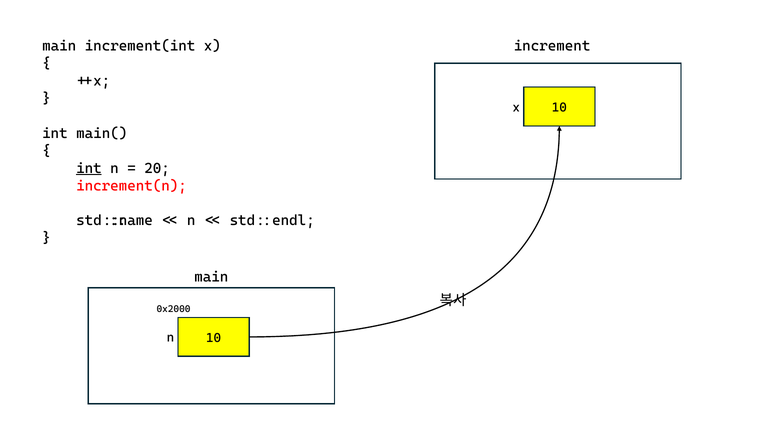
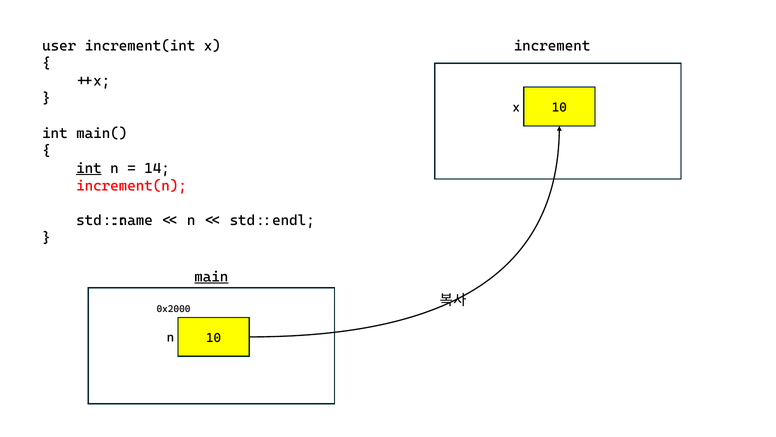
main at (59, 46): main -> user
20: 20 -> 14
main at (211, 277) underline: none -> present
